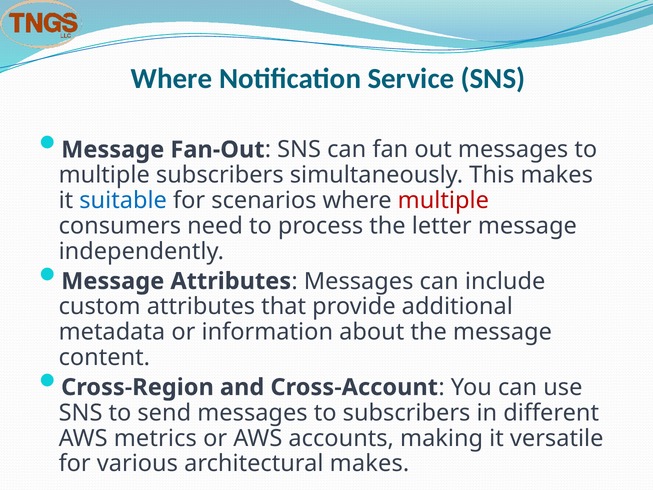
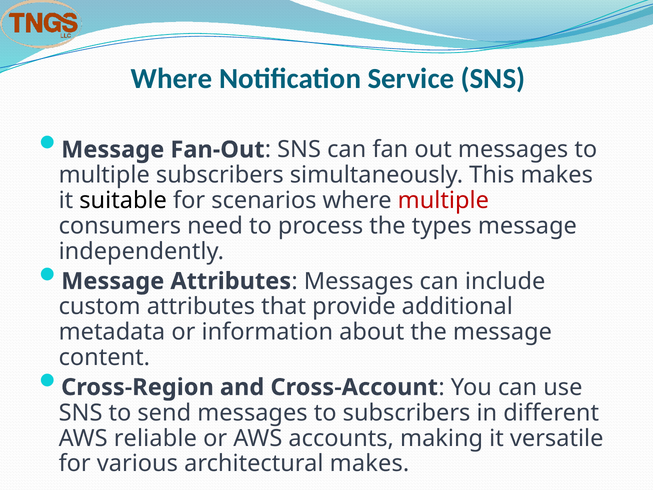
suitable colour: blue -> black
letter: letter -> types
metrics: metrics -> reliable
